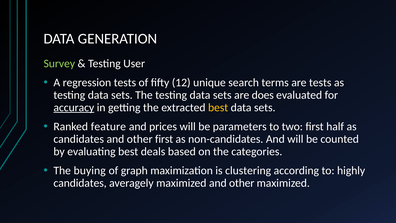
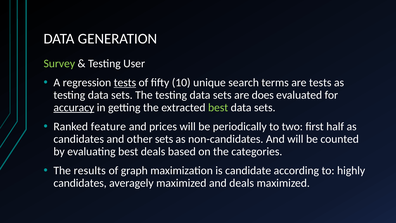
tests at (125, 82) underline: none -> present
12: 12 -> 10
best at (218, 107) colour: yellow -> light green
parameters: parameters -> periodically
other first: first -> sets
buying: buying -> results
clustering: clustering -> candidate
maximized and other: other -> deals
